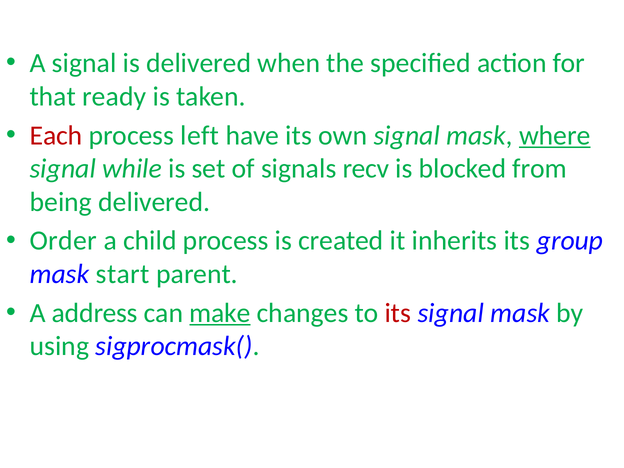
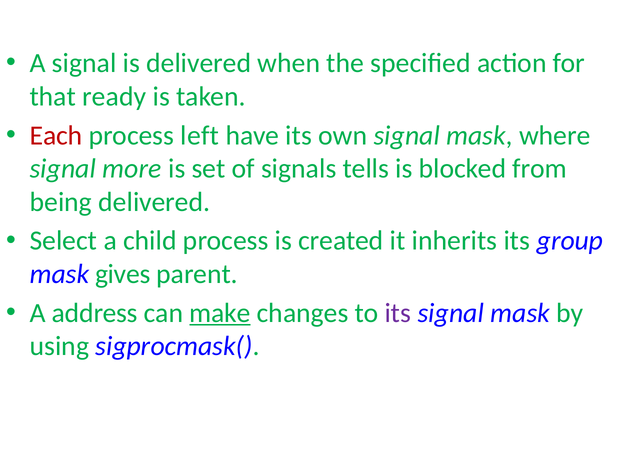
where underline: present -> none
while: while -> more
recv: recv -> tells
Order: Order -> Select
start: start -> gives
its at (398, 313) colour: red -> purple
